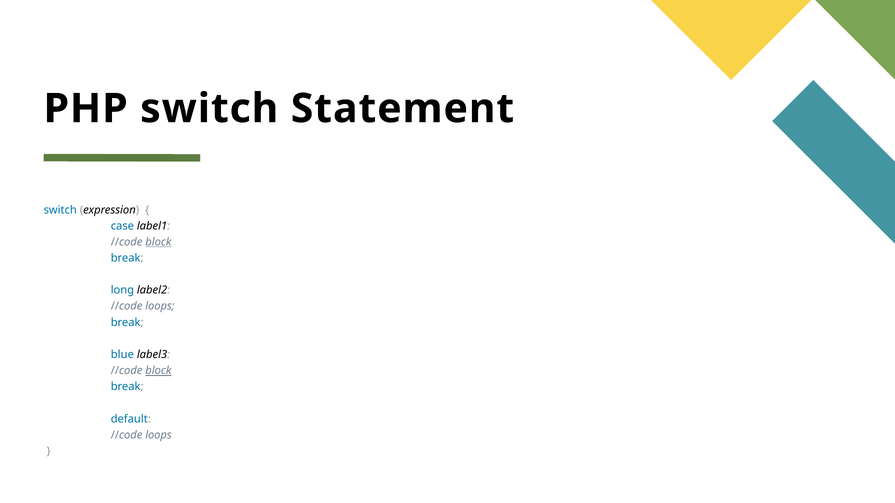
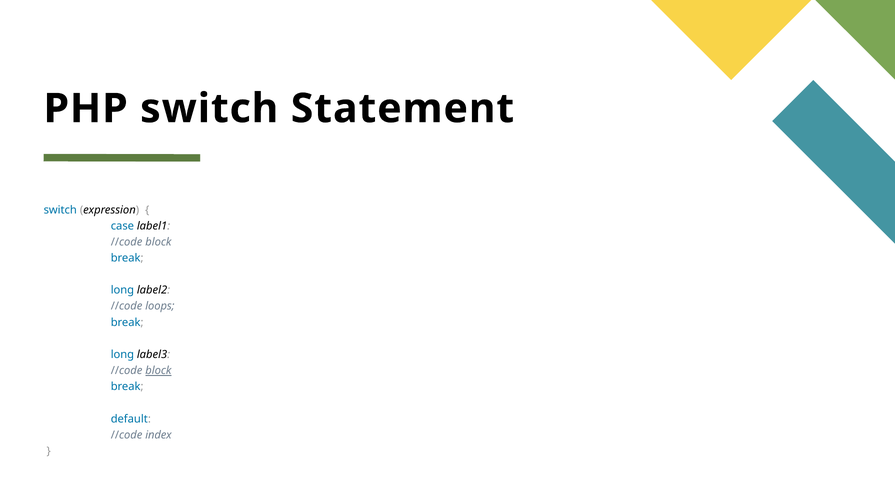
block at (158, 242) underline: present -> none
blue at (122, 355): blue -> long
loops at (158, 435): loops -> index
